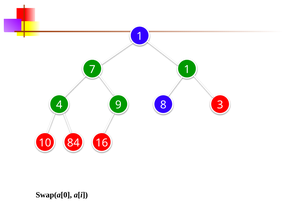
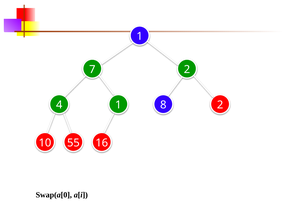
7 1: 1 -> 2
4 9: 9 -> 1
8 3: 3 -> 2
84: 84 -> 55
